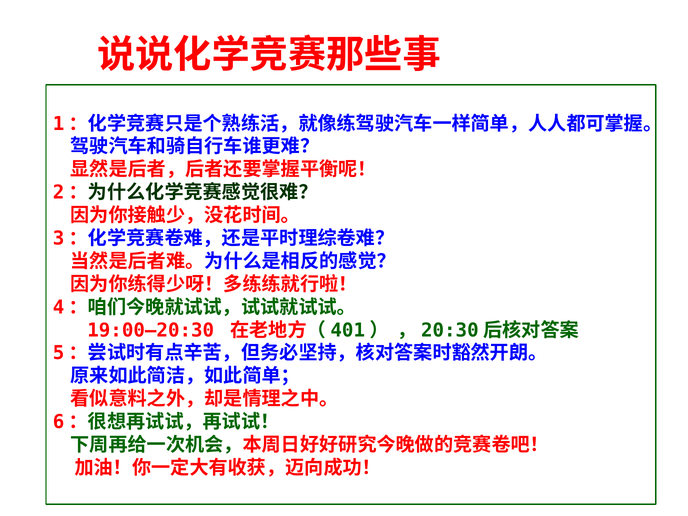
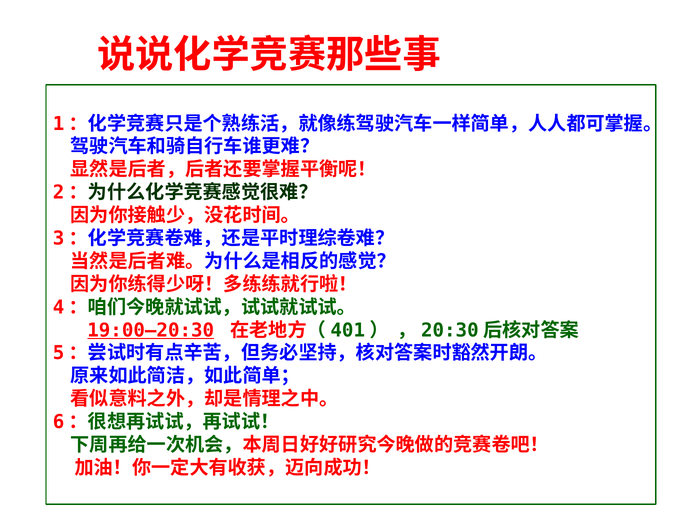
19:00—20:30 underline: none -> present
